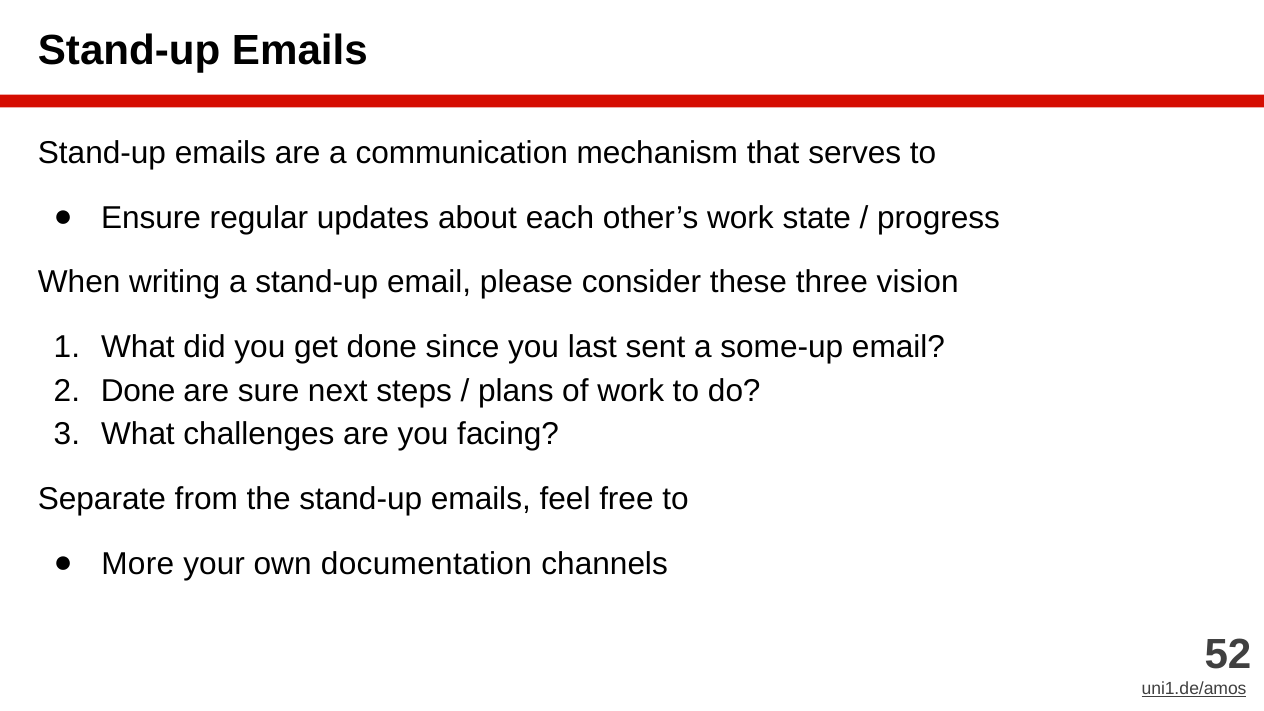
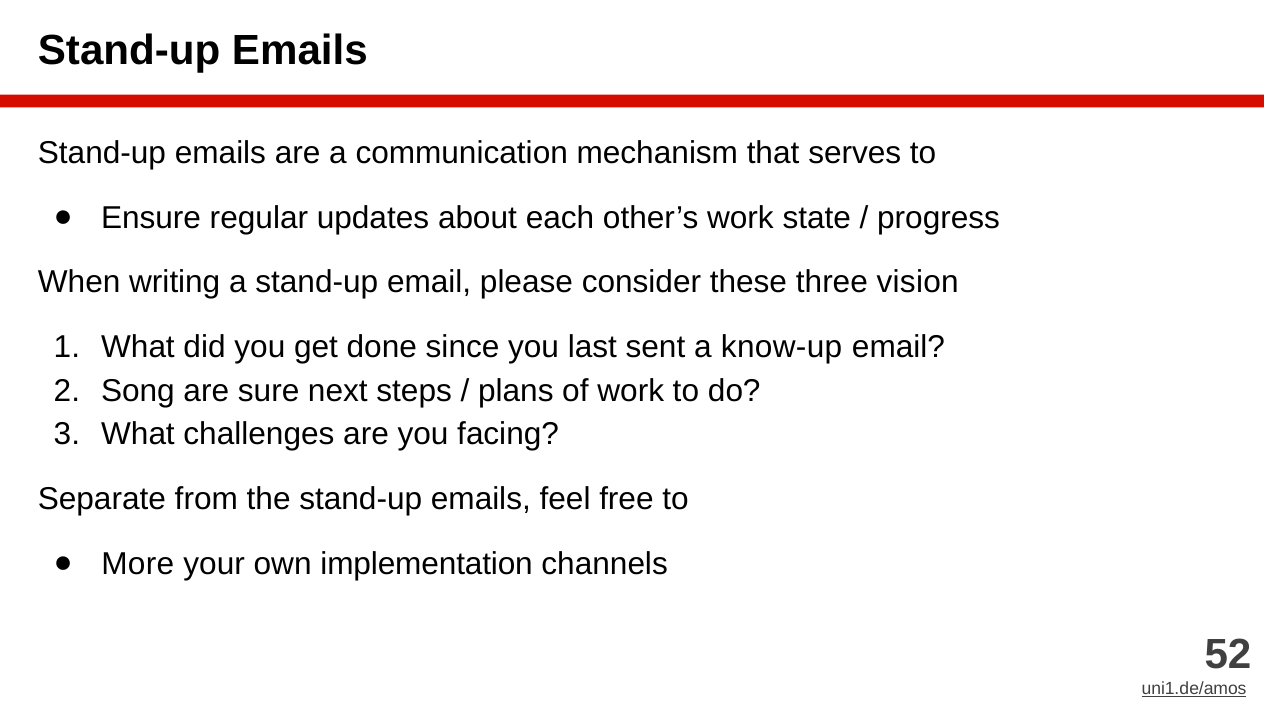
some-up: some-up -> know-up
Done at (138, 391): Done -> Song
documentation: documentation -> implementation
